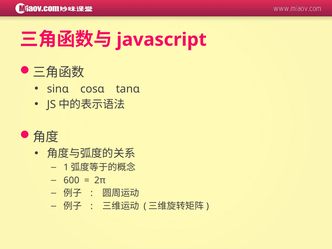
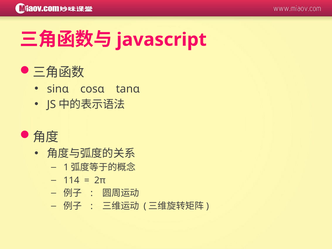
600: 600 -> 114
